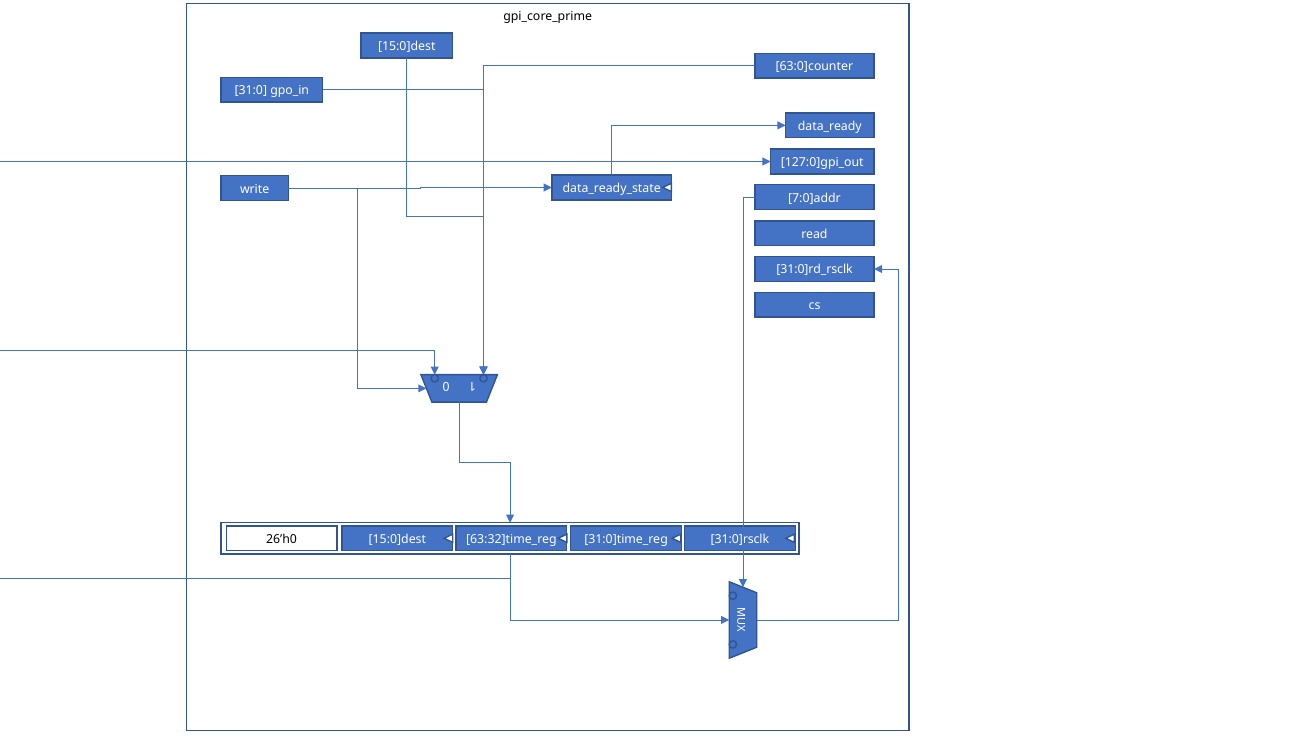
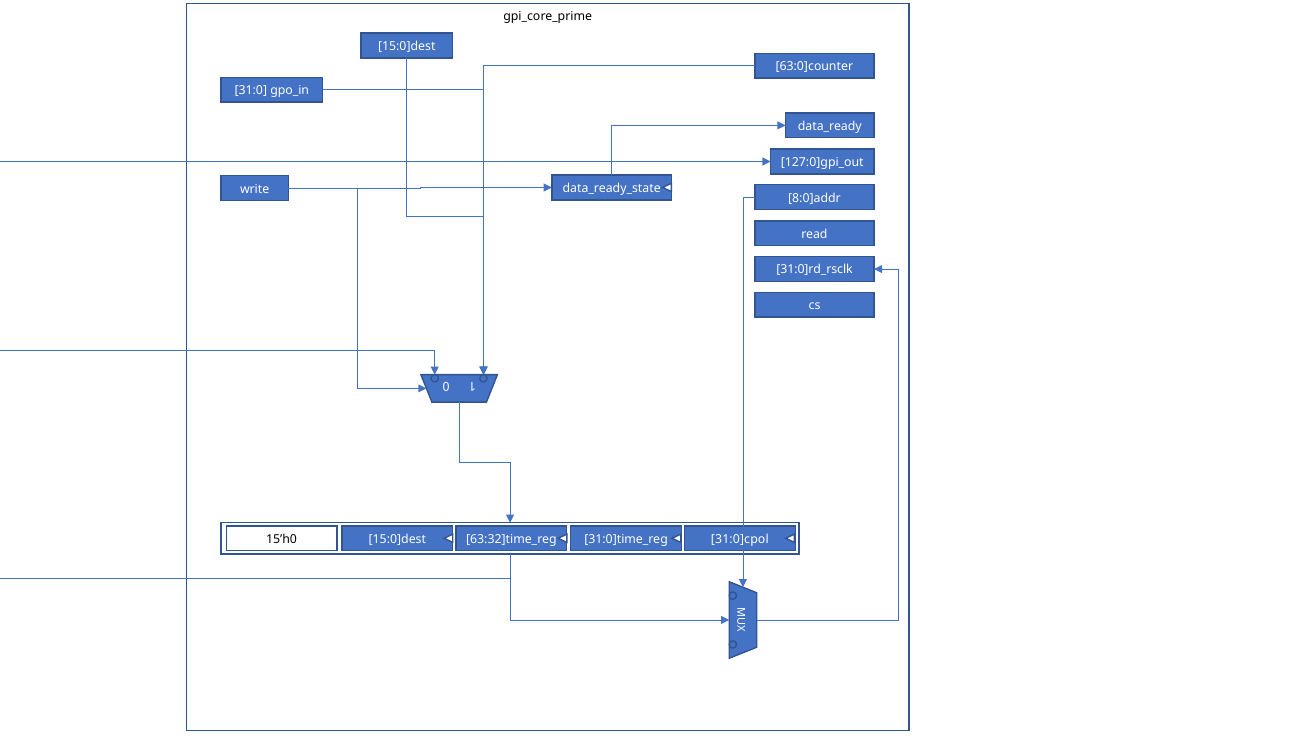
7:0]addr: 7:0]addr -> 8:0]addr
26’h0: 26’h0 -> 15’h0
31:0]rsclk: 31:0]rsclk -> 31:0]cpol
